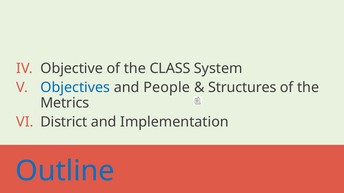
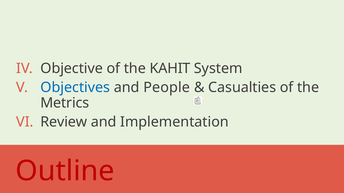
CLASS: CLASS -> KAHIT
Structures: Structures -> Casualties
District: District -> Review
Outline colour: blue -> red
